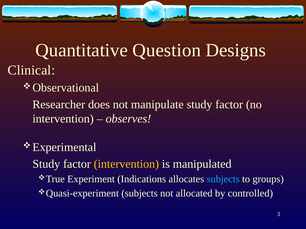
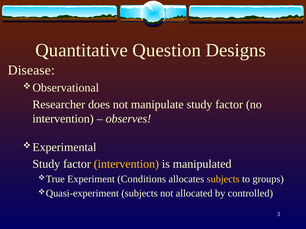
Clinical: Clinical -> Disease
Indications: Indications -> Conditions
subjects at (223, 179) colour: light blue -> yellow
